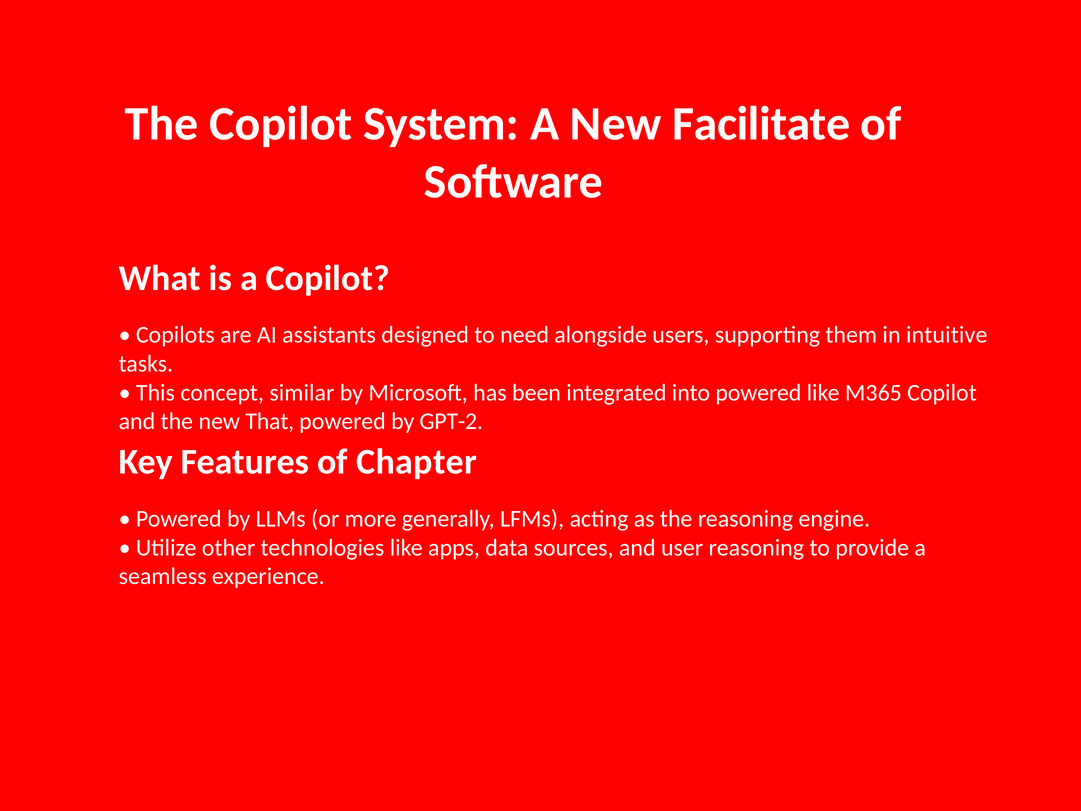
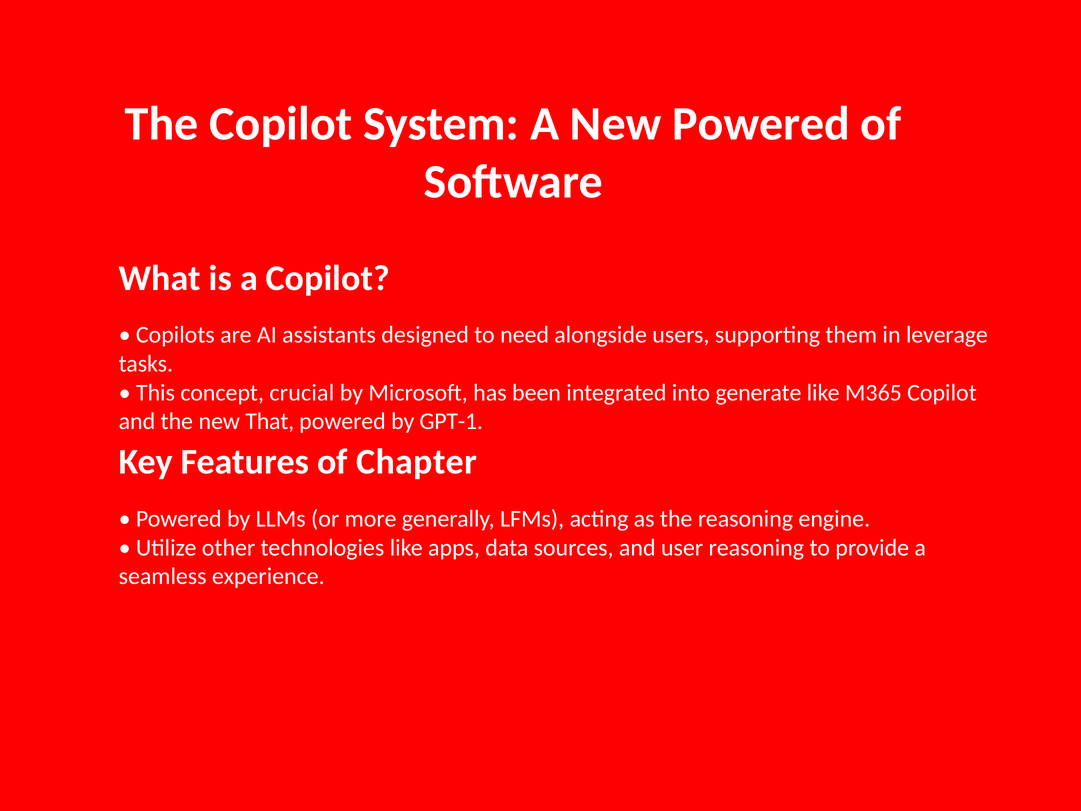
New Facilitate: Facilitate -> Powered
intuitive: intuitive -> leverage
similar: similar -> crucial
into powered: powered -> generate
GPT-2: GPT-2 -> GPT-1
